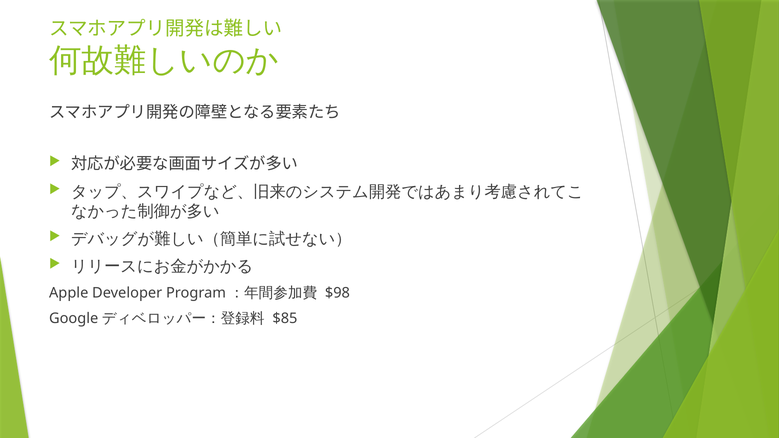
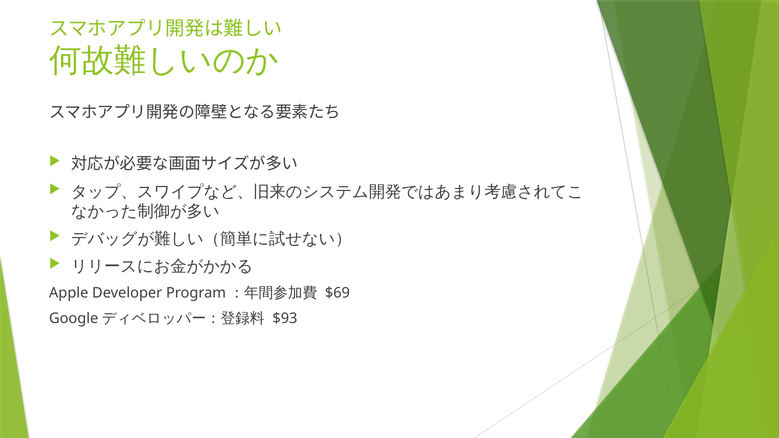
$98: $98 -> $69
$85: $85 -> $93
